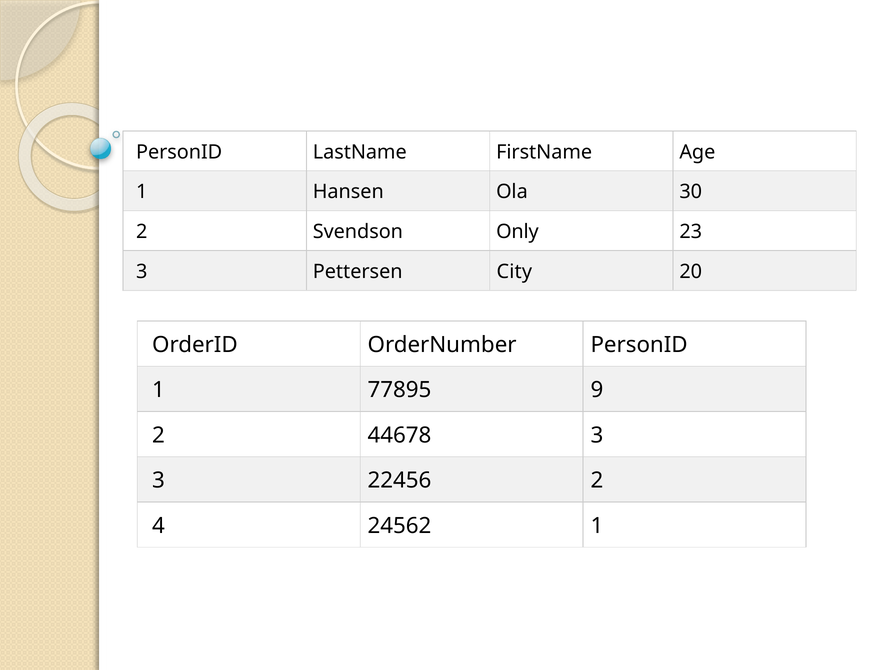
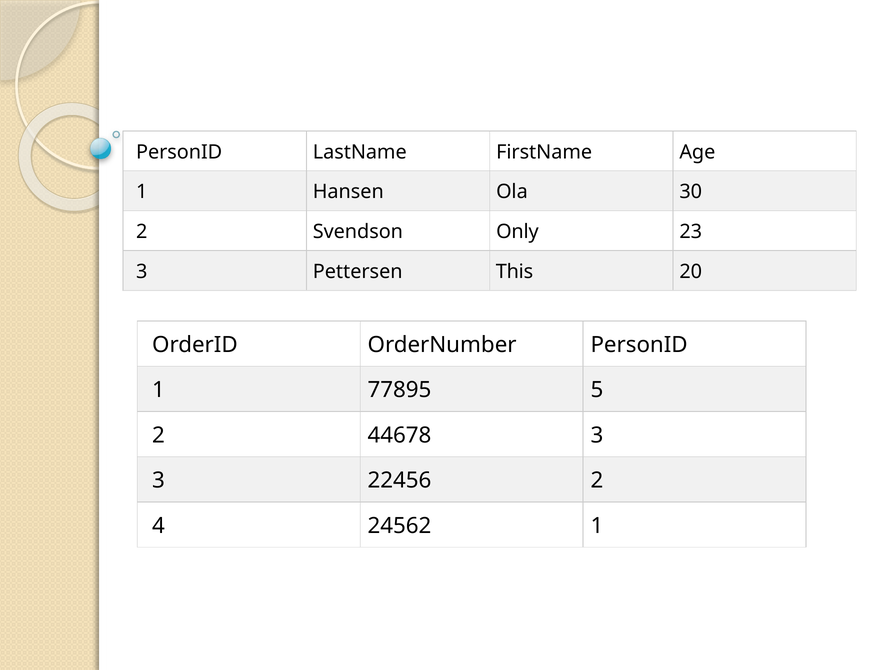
City: City -> This
9: 9 -> 5
